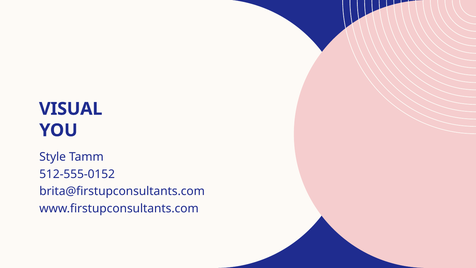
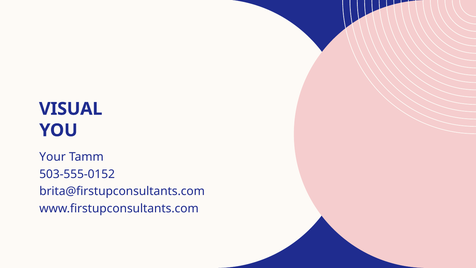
Style: Style -> Your
512-555-0152: 512-555-0152 -> 503-555-0152
